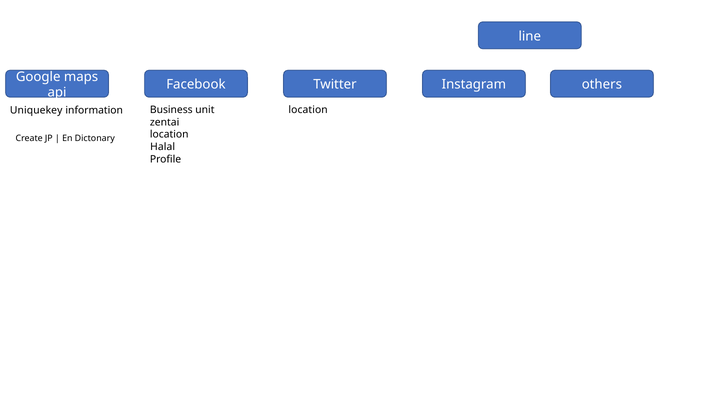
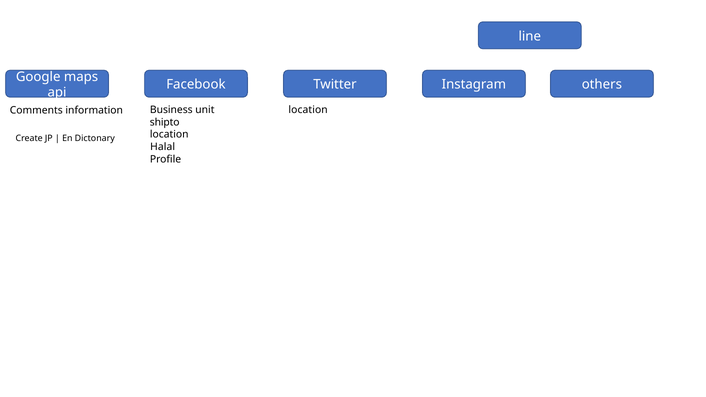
Uniquekey: Uniquekey -> Comments
zentai: zentai -> shipto
